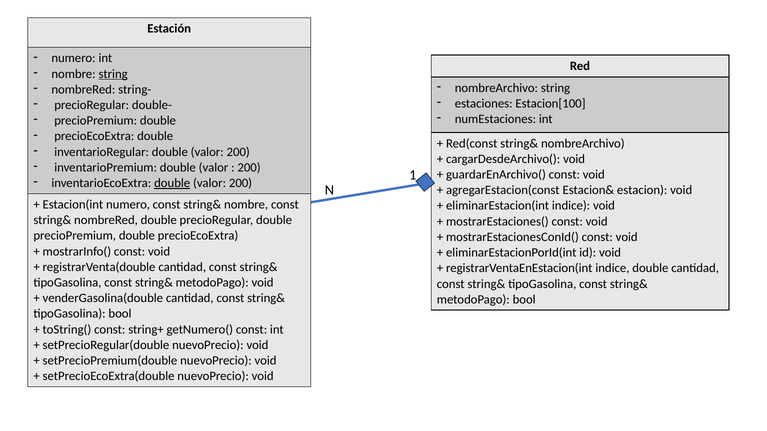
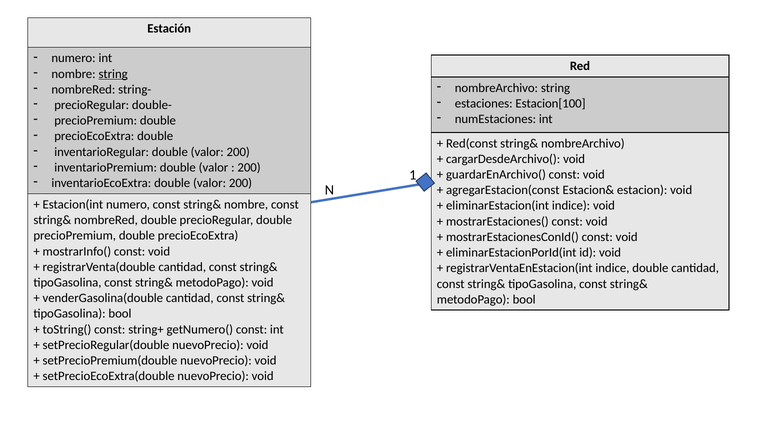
double at (172, 183) underline: present -> none
